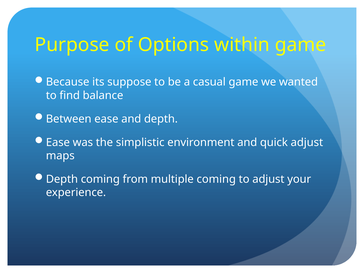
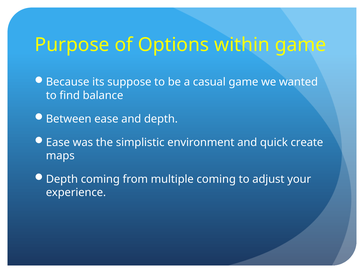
quick adjust: adjust -> create
